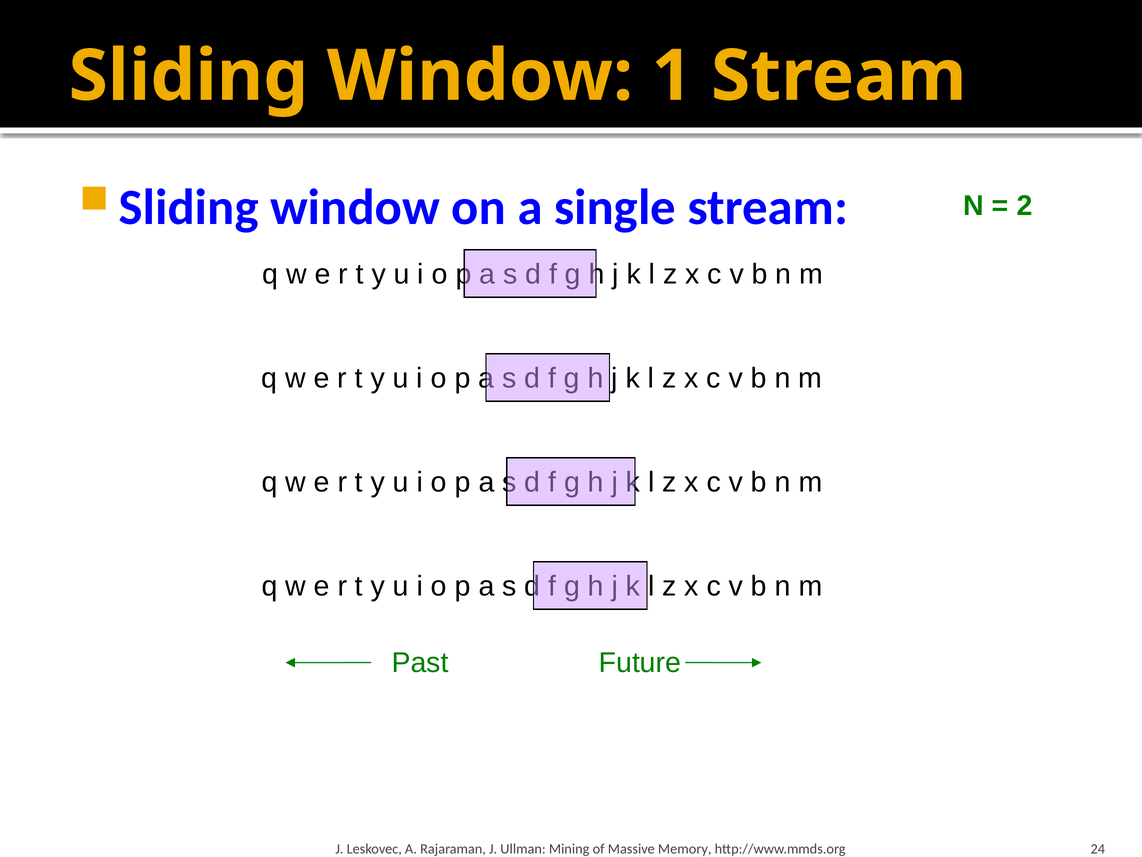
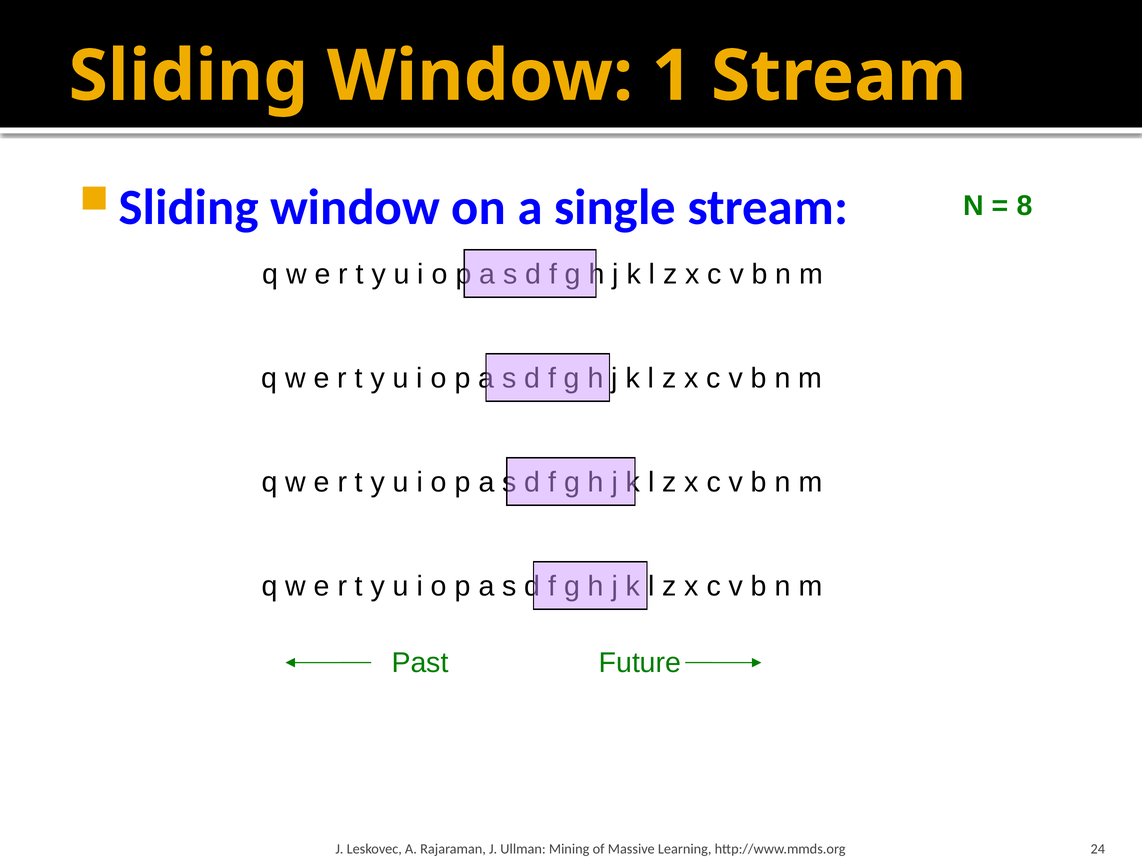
2: 2 -> 8
Memory: Memory -> Learning
